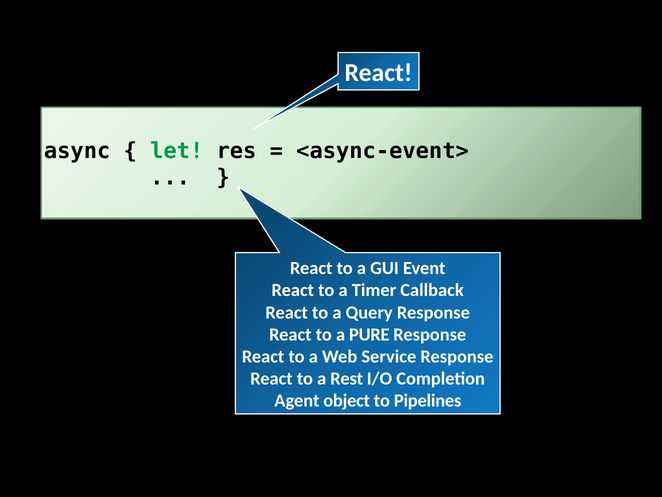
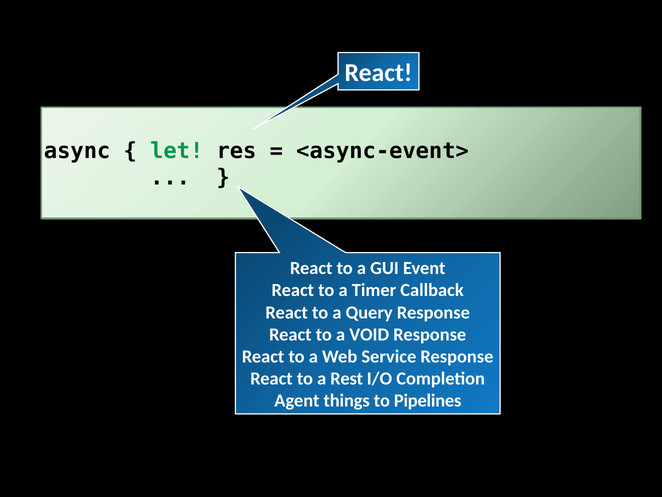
PURE: PURE -> VOID
object: object -> things
